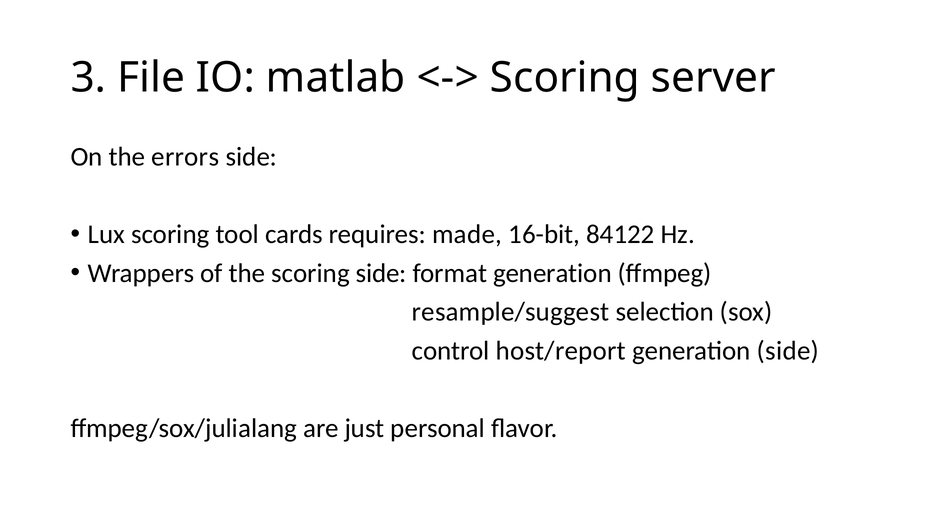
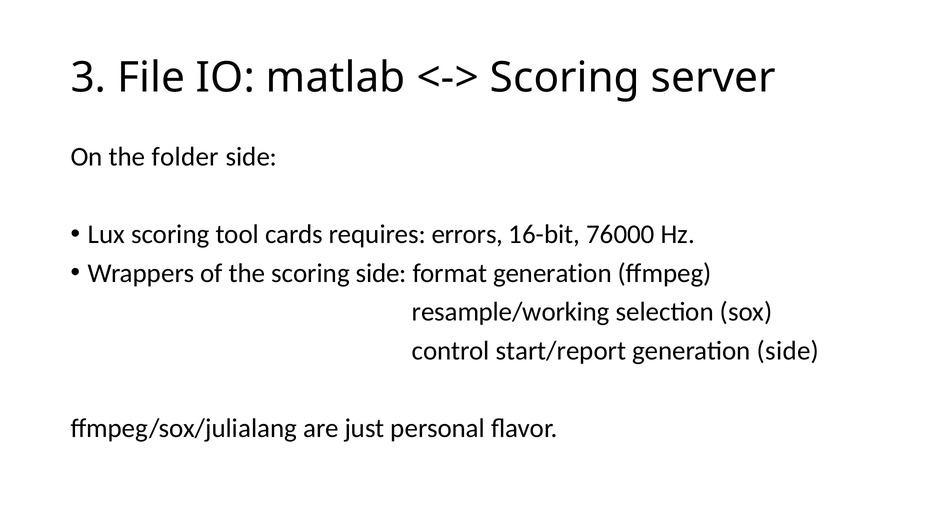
errors: errors -> folder
made: made -> errors
84122: 84122 -> 76000
resample/suggest: resample/suggest -> resample/working
host/report: host/report -> start/report
